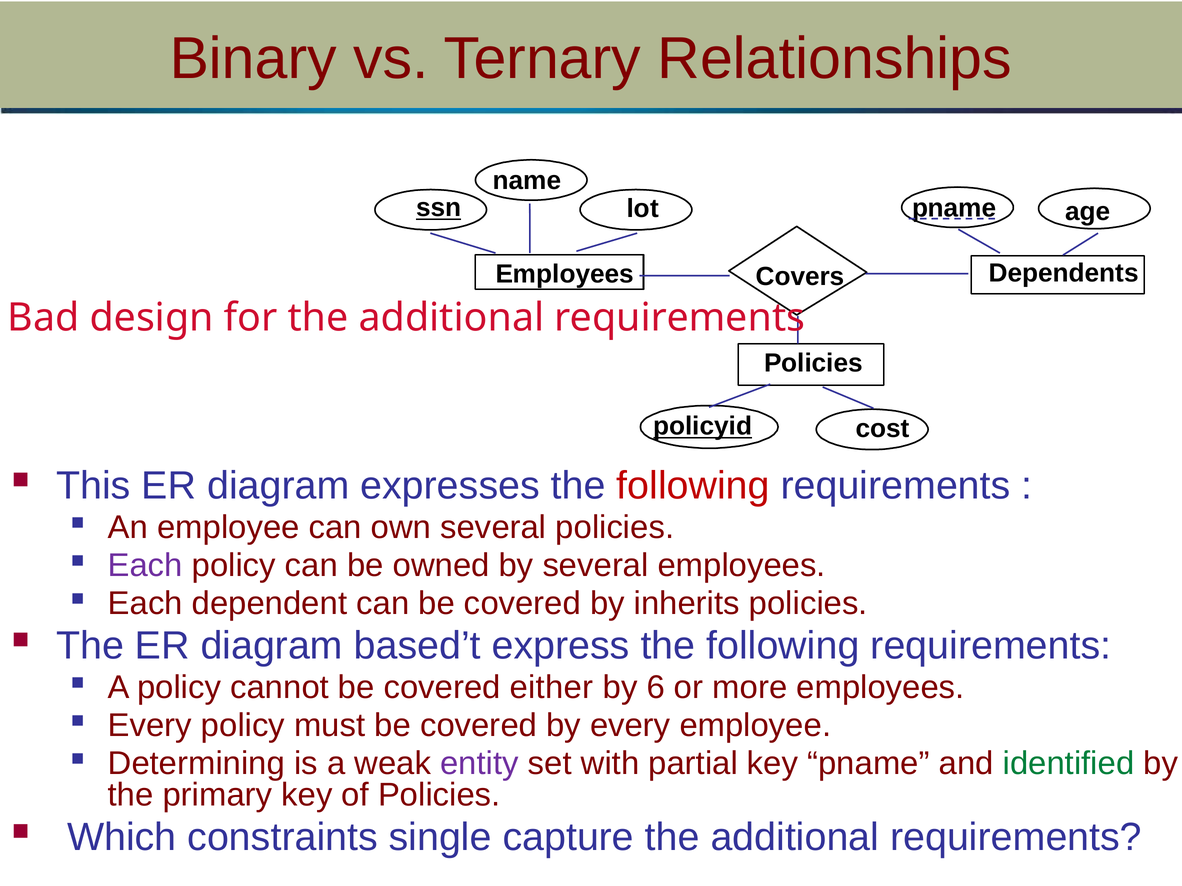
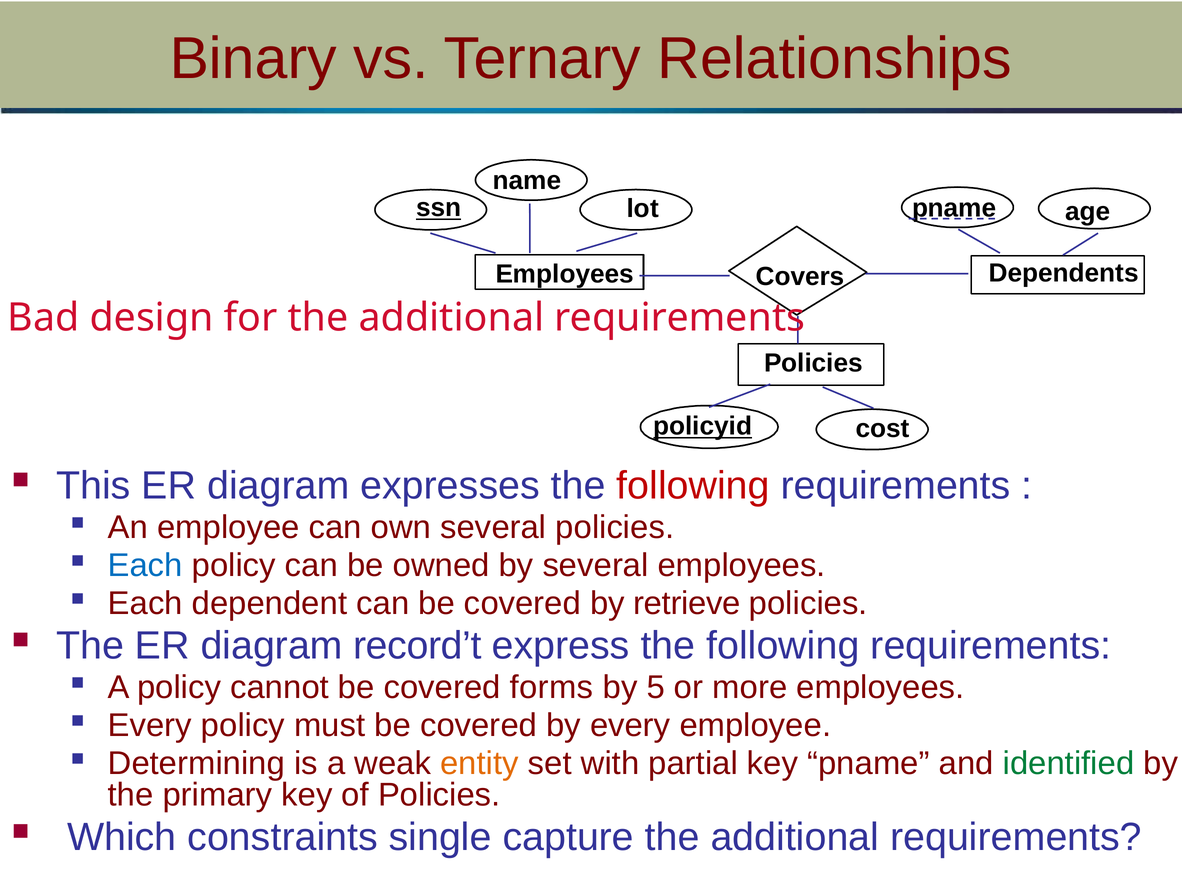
Each at (145, 566) colour: purple -> blue
inherits: inherits -> retrieve
based’t: based’t -> record’t
either: either -> forms
6: 6 -> 5
entity colour: purple -> orange
